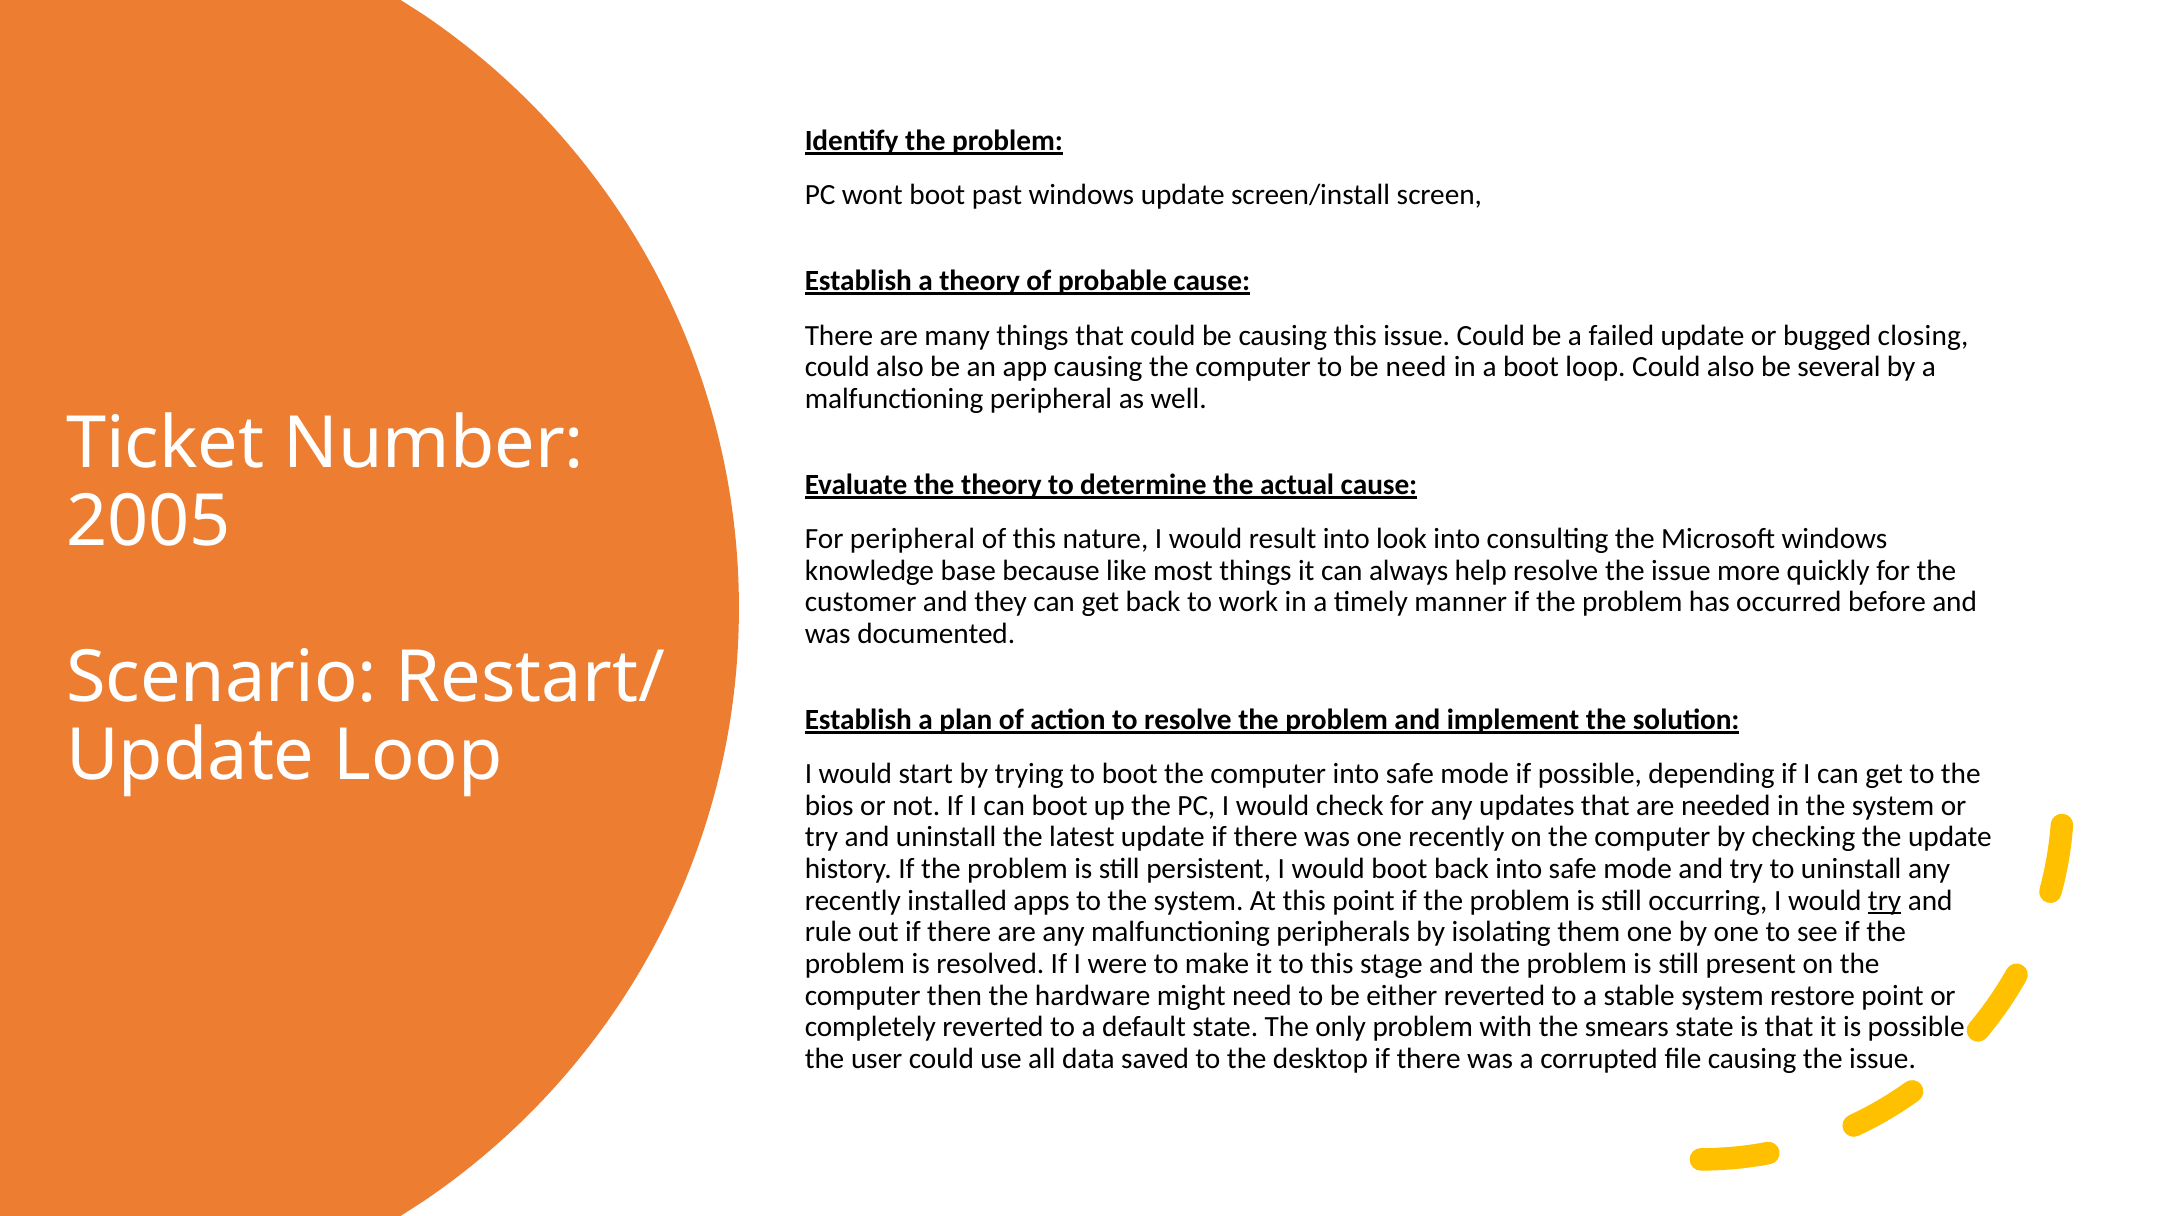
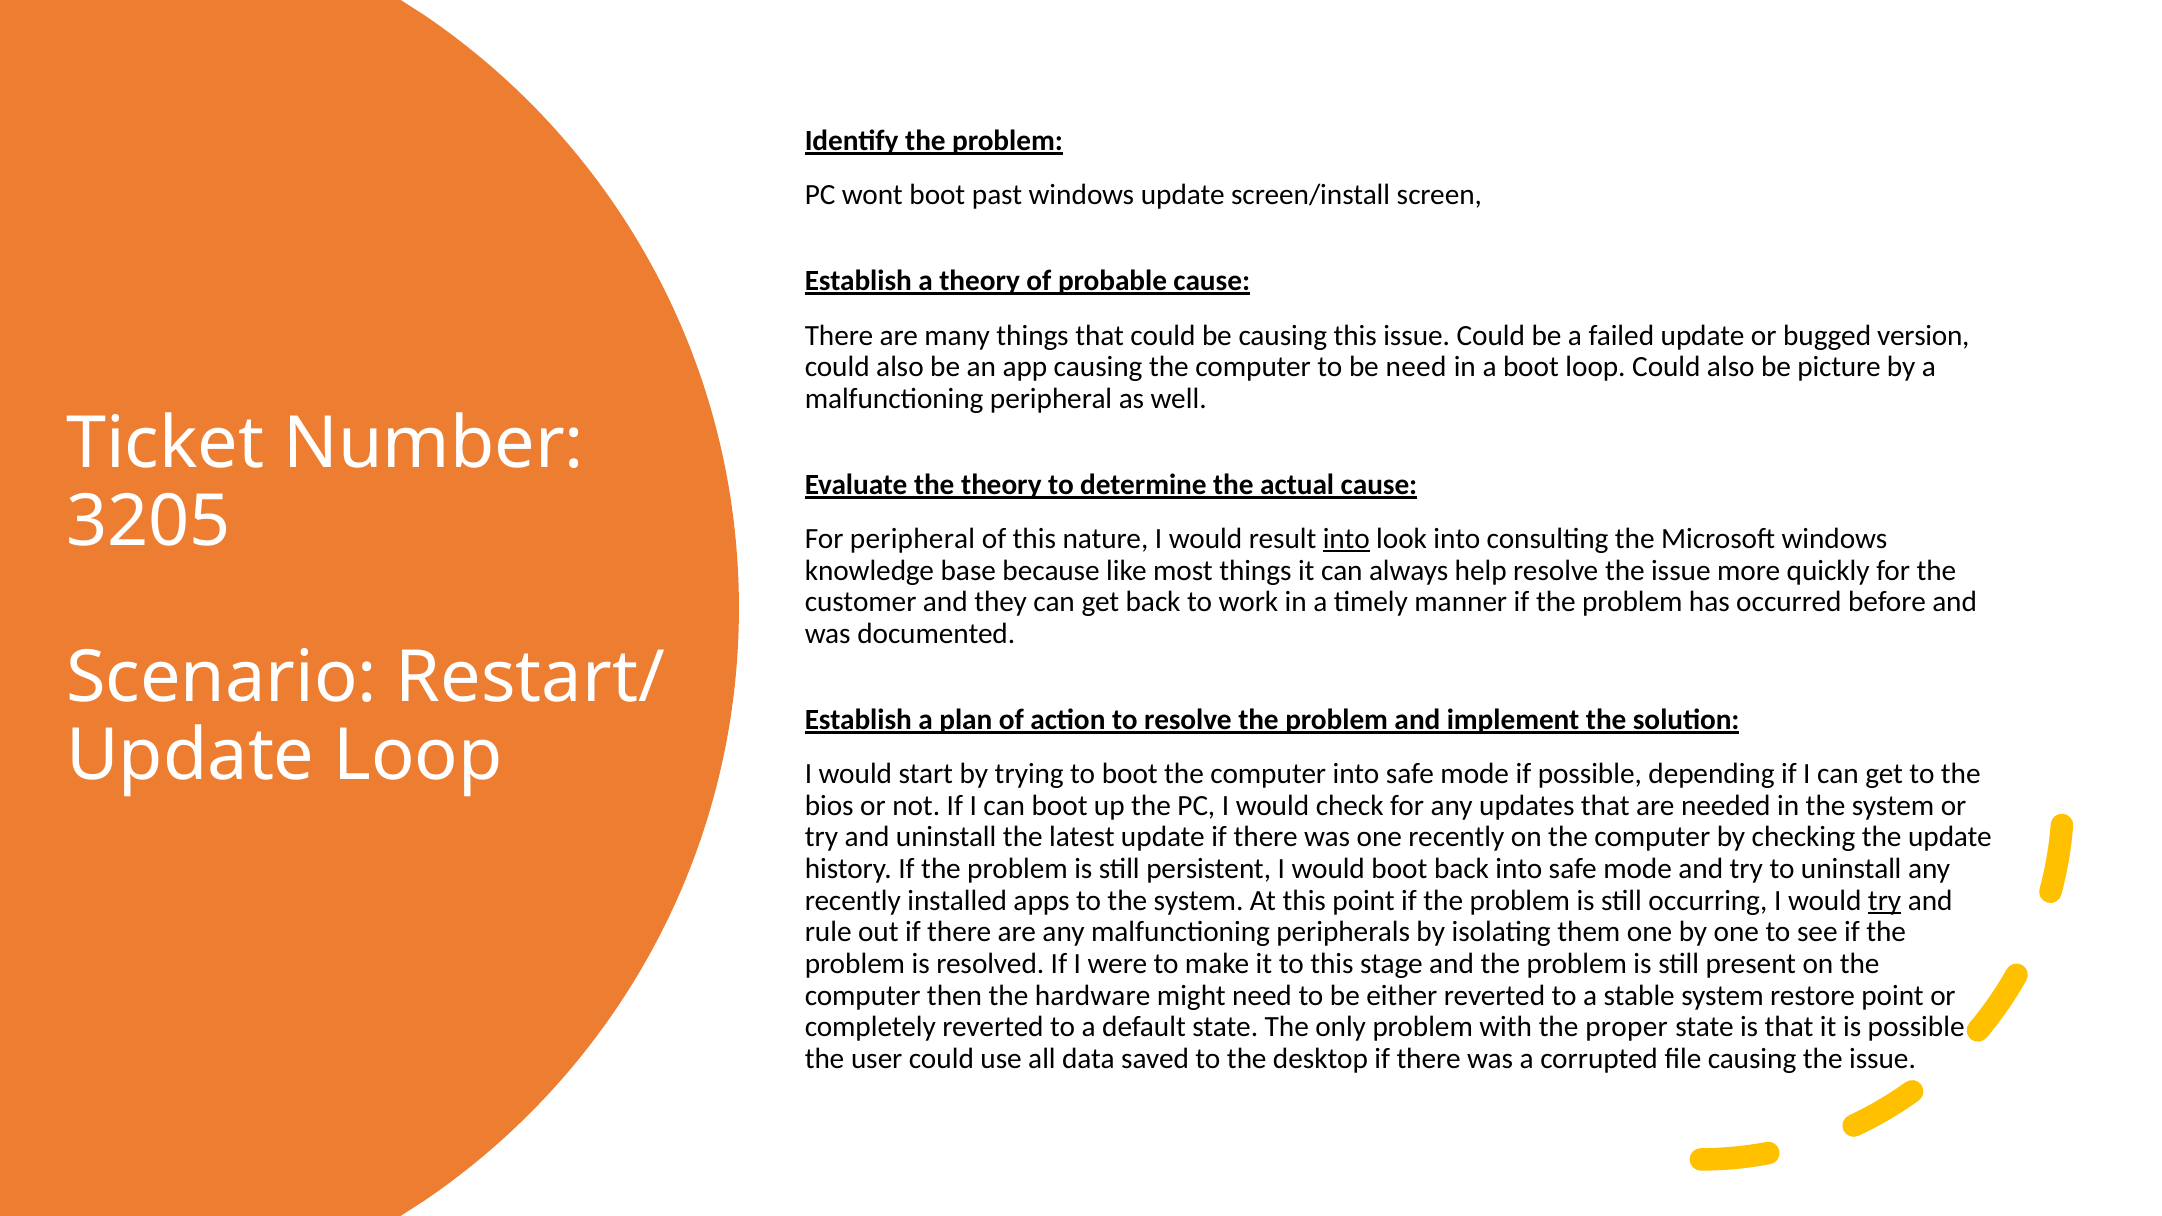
closing: closing -> version
several: several -> picture
2005: 2005 -> 3205
into at (1346, 539) underline: none -> present
smears: smears -> proper
